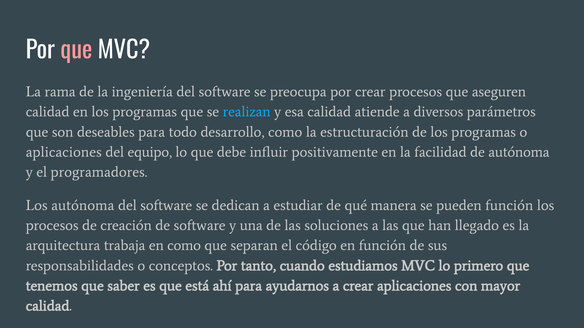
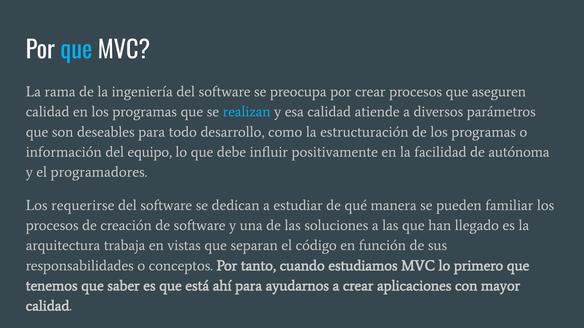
que at (76, 51) colour: pink -> light blue
aplicaciones at (64, 152): aplicaciones -> información
Los autónoma: autónoma -> requerirse
pueden función: función -> familiar
en como: como -> vistas
